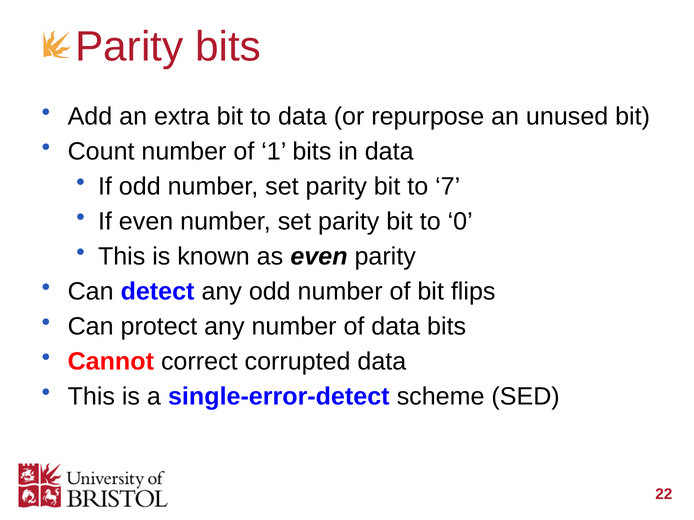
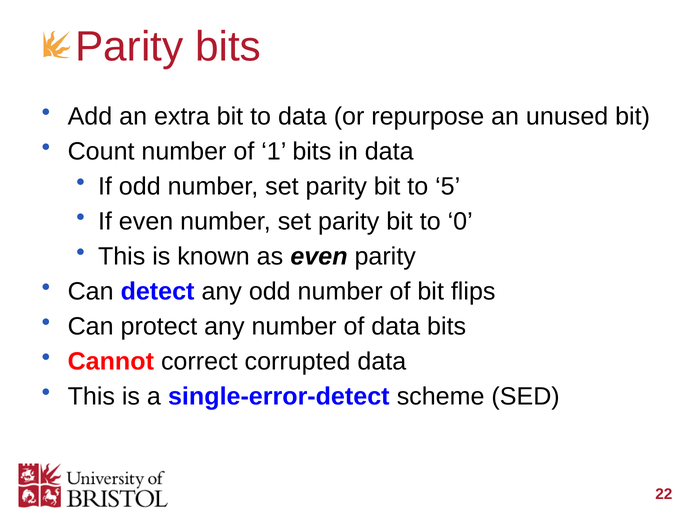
7: 7 -> 5
